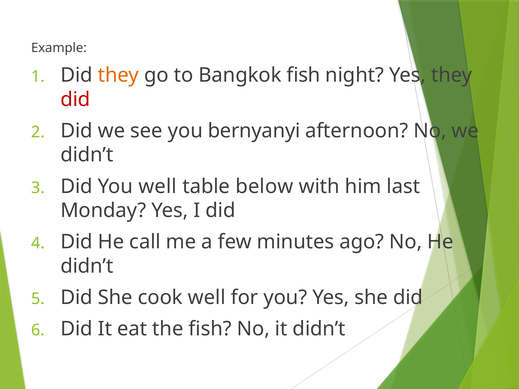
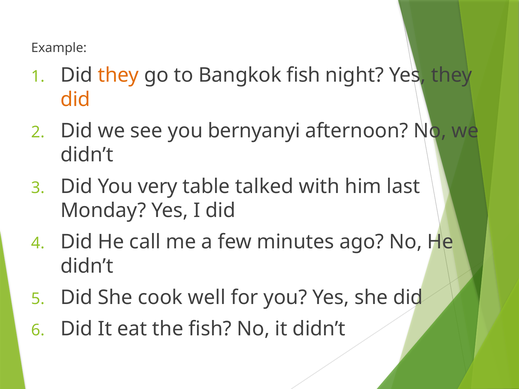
did at (75, 100) colour: red -> orange
You well: well -> very
below: below -> talked
